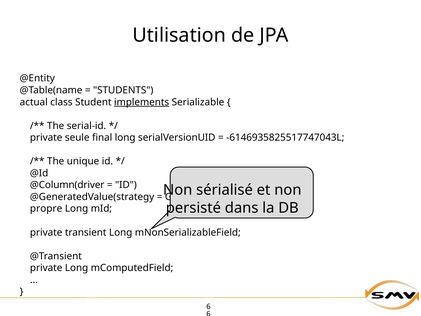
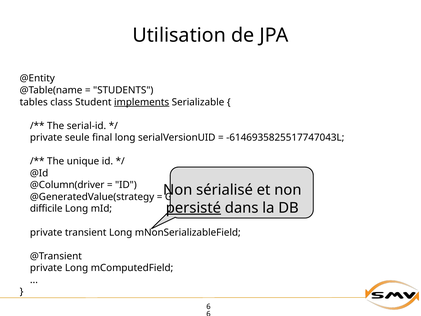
actual: actual -> tables
persisté underline: none -> present
propre: propre -> difficile
